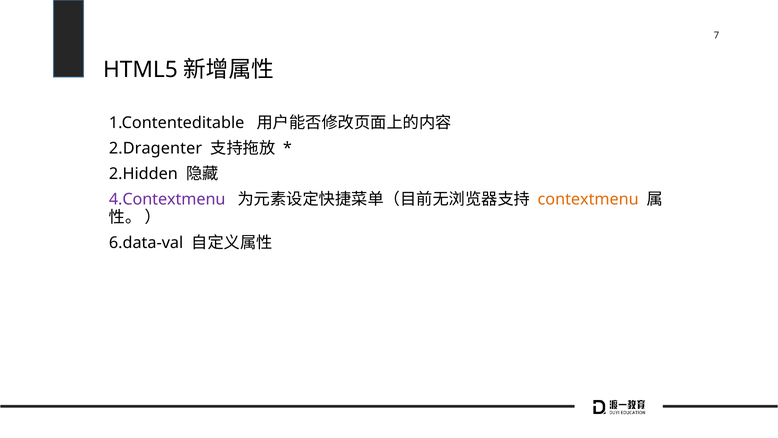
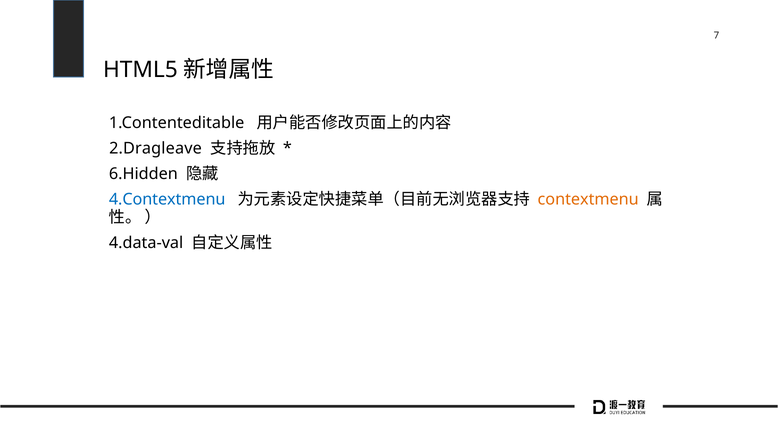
2.Dragenter: 2.Dragenter -> 2.Dragleave
2.Hidden: 2.Hidden -> 6.Hidden
4.Contextmenu colour: purple -> blue
6.data-val: 6.data-val -> 4.data-val
